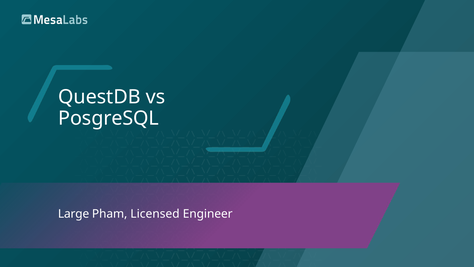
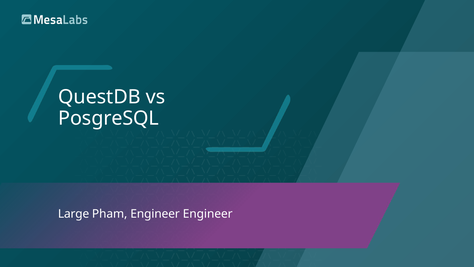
Pham Licensed: Licensed -> Engineer
